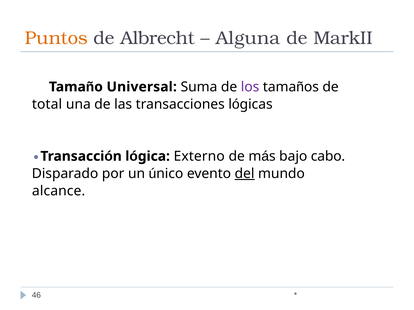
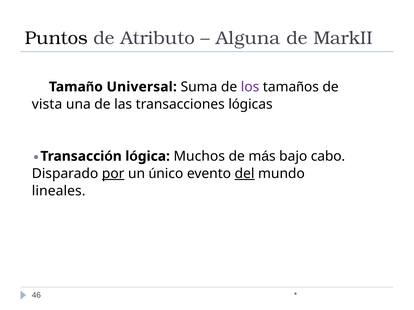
Puntos colour: orange -> black
Albrecht: Albrecht -> Atributo
total: total -> vista
Externo: Externo -> Muchos
por underline: none -> present
alcance: alcance -> lineales
